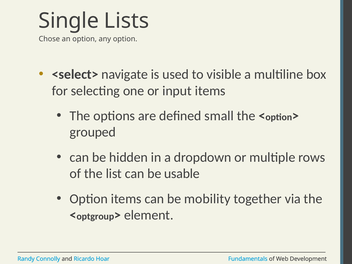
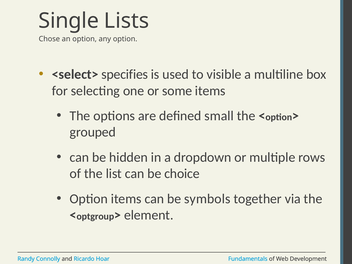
navigate: navigate -> specifies
input: input -> some
usable: usable -> choice
mobility: mobility -> symbols
